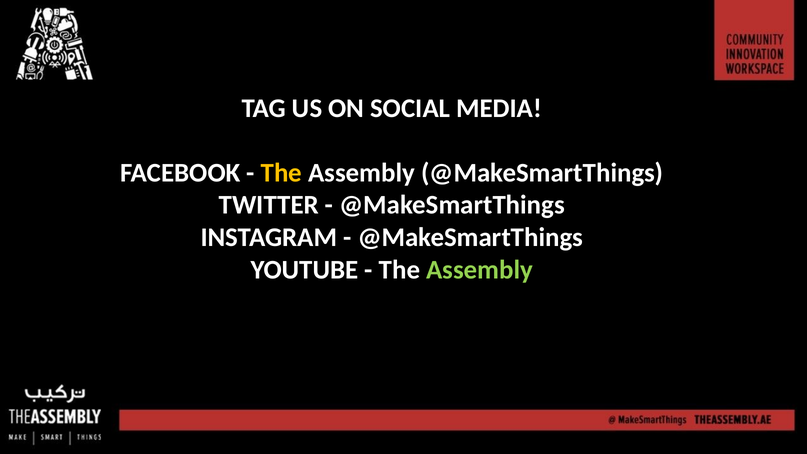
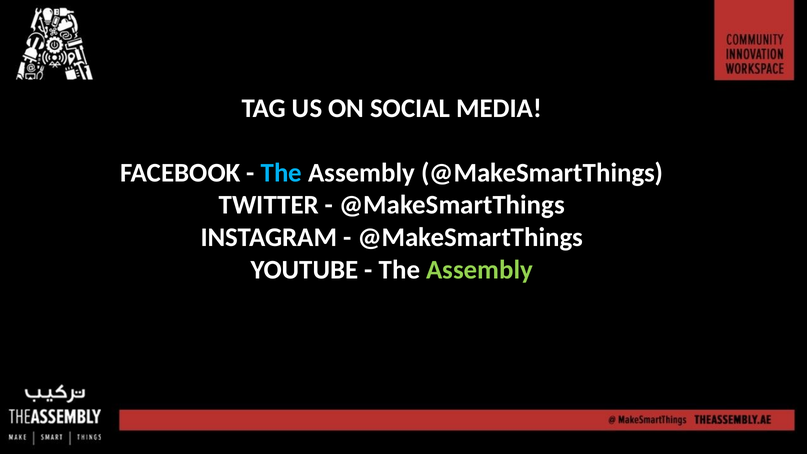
The at (281, 173) colour: yellow -> light blue
